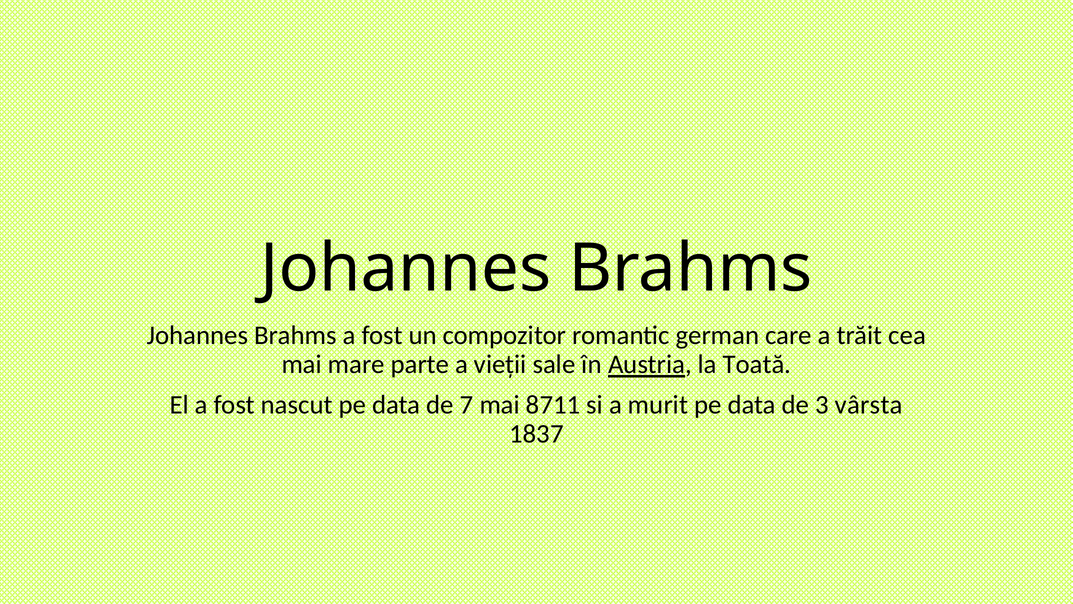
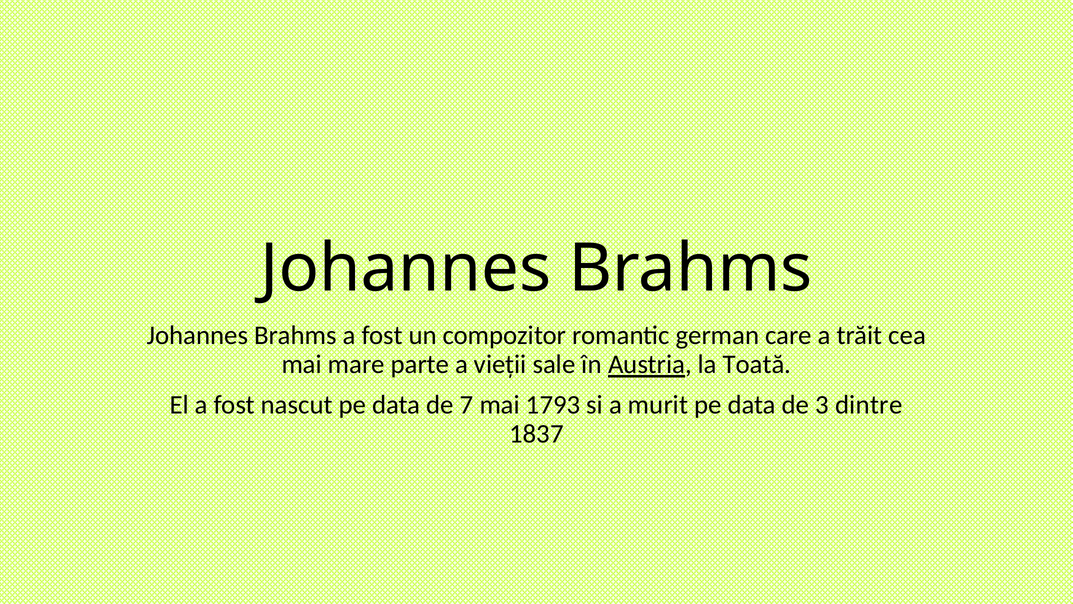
8711: 8711 -> 1793
vârsta: vârsta -> dintre
